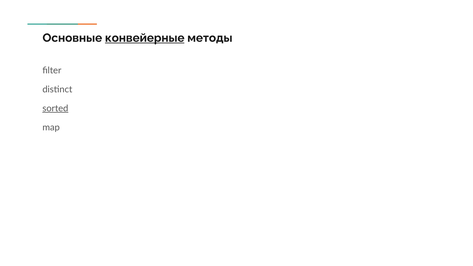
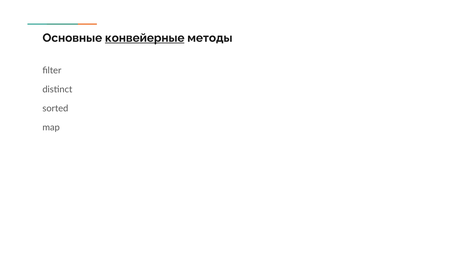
sorted underline: present -> none
